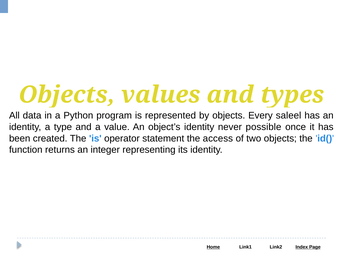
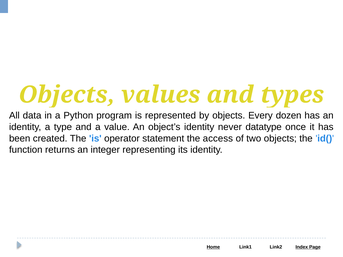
saleel: saleel -> dozen
possible: possible -> datatype
